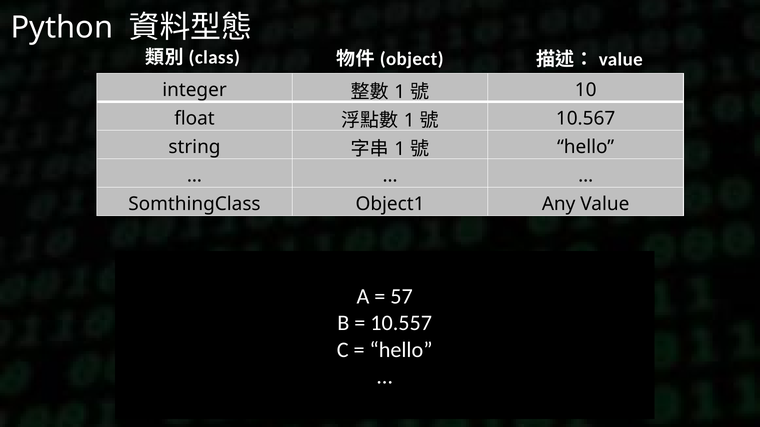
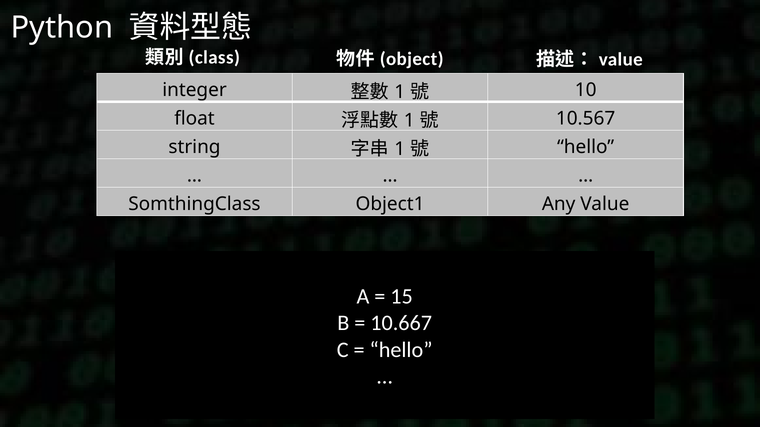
57: 57 -> 15
10.557: 10.557 -> 10.667
